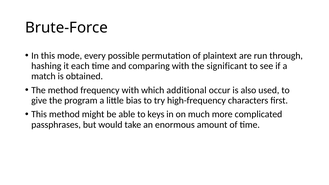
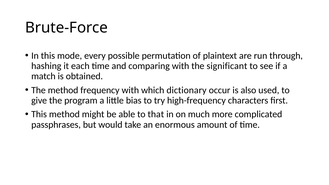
additional: additional -> dictionary
keys: keys -> that
